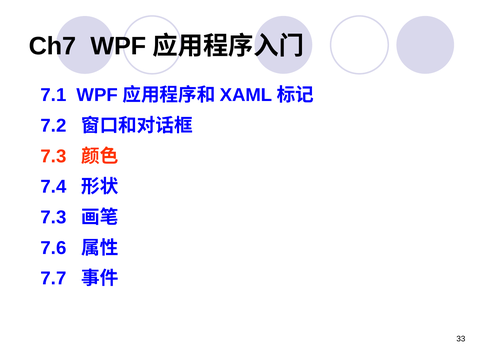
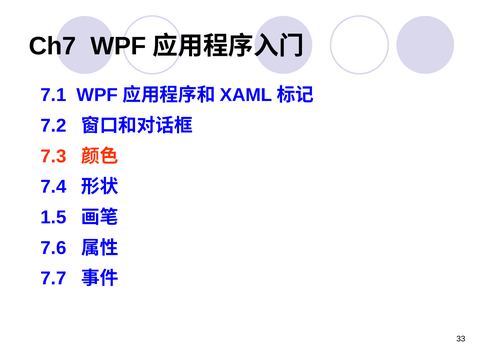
7.3 at (54, 217): 7.3 -> 1.5
